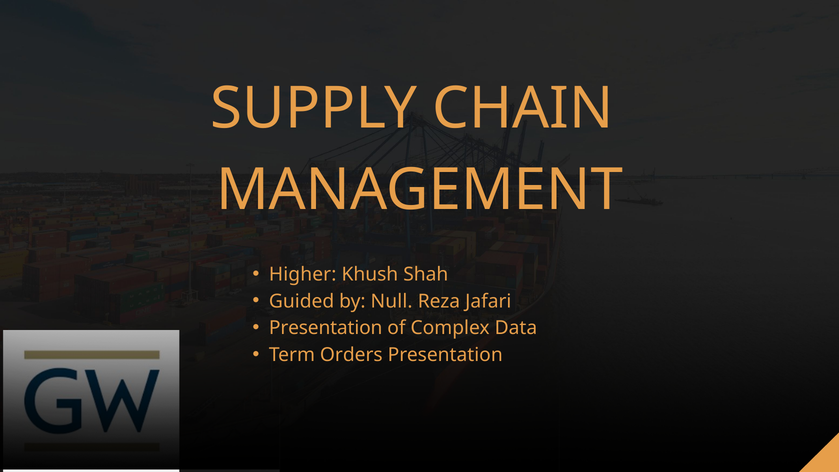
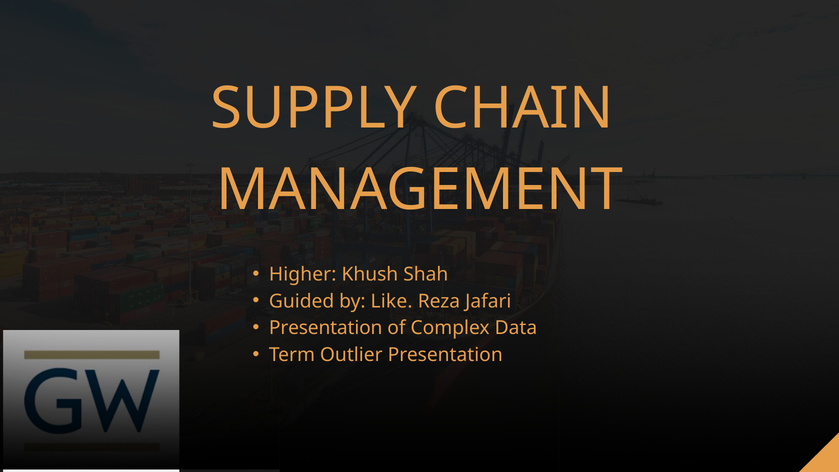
Null: Null -> Like
Orders: Orders -> Outlier
